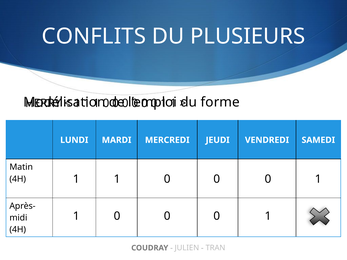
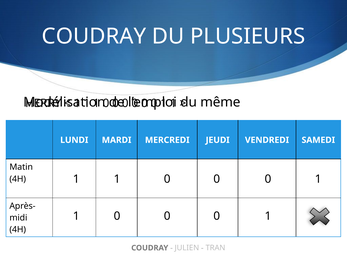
CONFLITS at (94, 36): CONFLITS -> COUDRAY
forme: forme -> même
